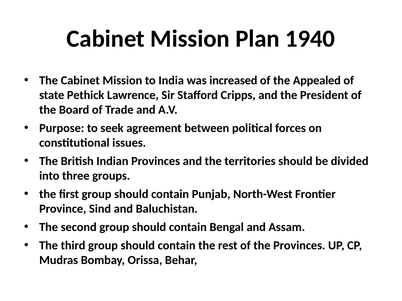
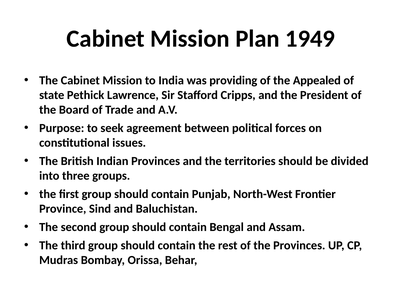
1940: 1940 -> 1949
increased: increased -> providing
